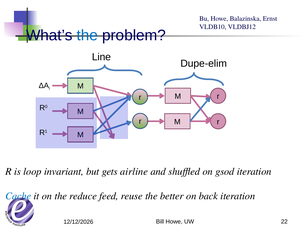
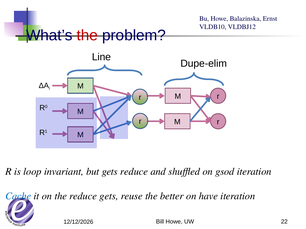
the at (87, 35) colour: blue -> red
gets airline: airline -> reduce
reduce feed: feed -> gets
back: back -> have
